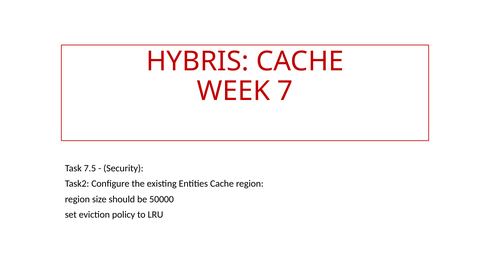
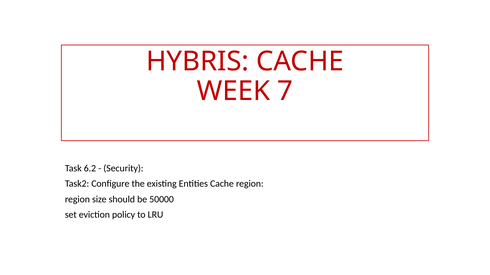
7.5: 7.5 -> 6.2
